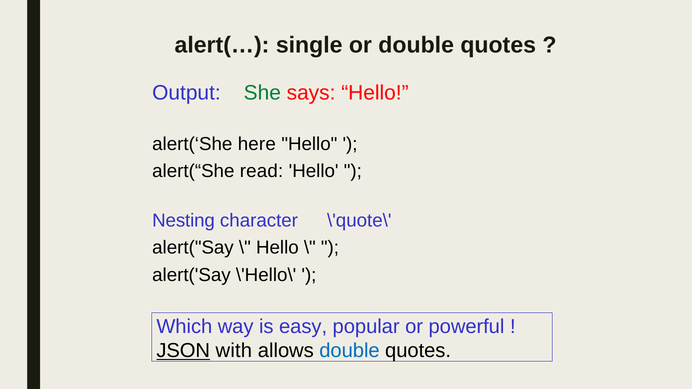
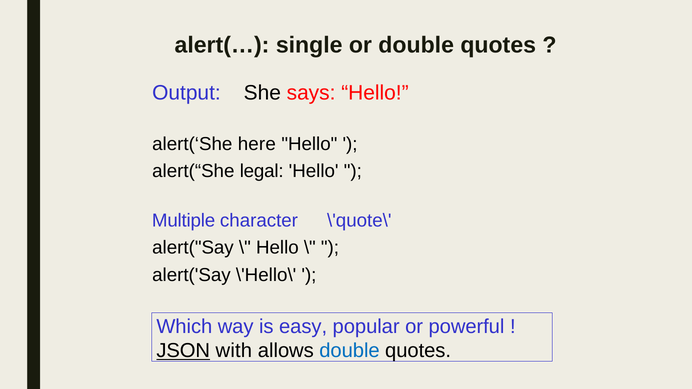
She colour: green -> black
read: read -> legal
Nesting: Nesting -> Multiple
